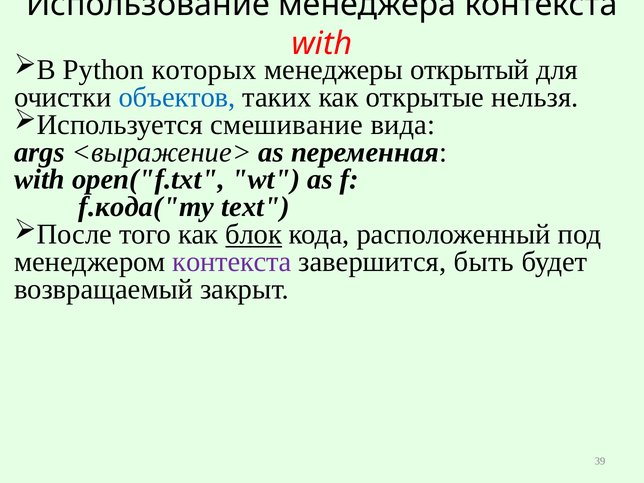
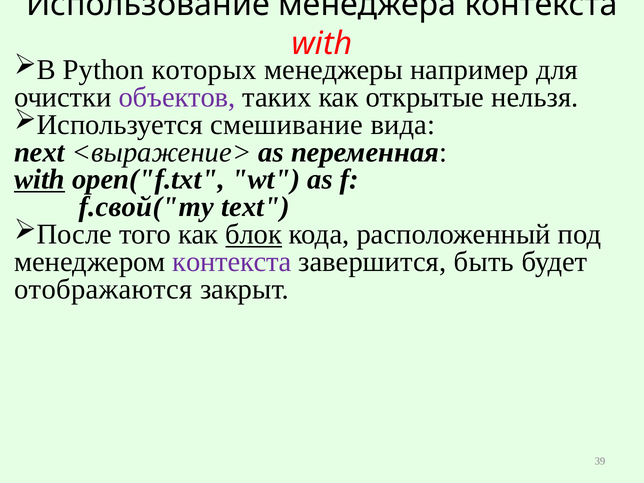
открытый: открытый -> например
объектов colour: blue -> purple
args: args -> next
with at (39, 180) underline: none -> present
f.кода("my: f.кода("my -> f.свой("my
возвращаемый: возвращаемый -> отображаются
